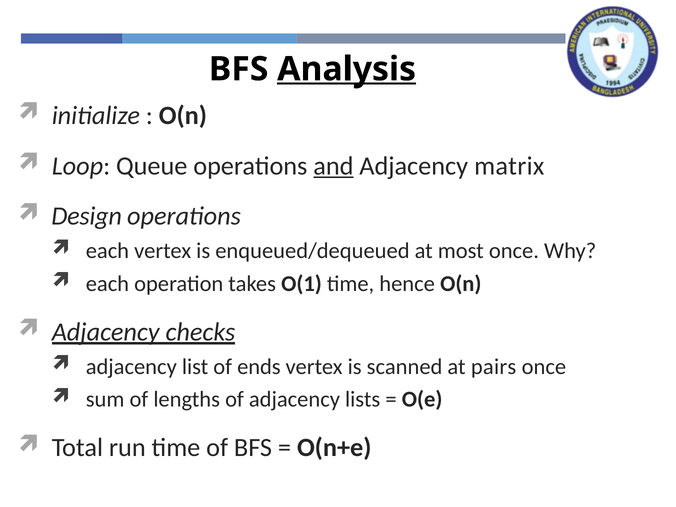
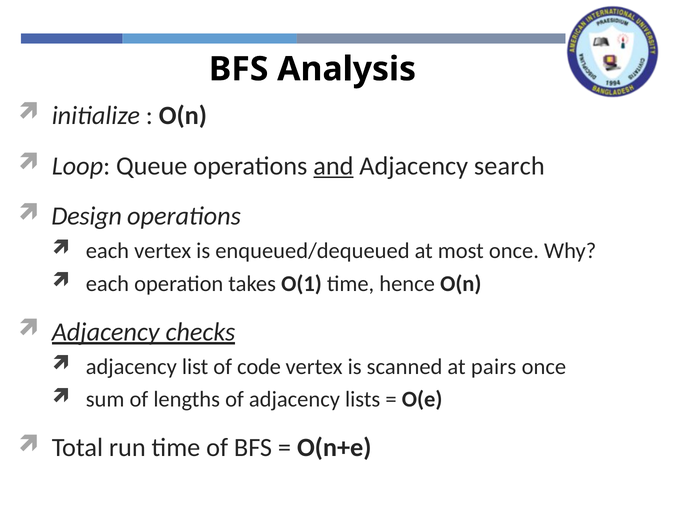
Analysis underline: present -> none
matrix: matrix -> search
ends: ends -> code
